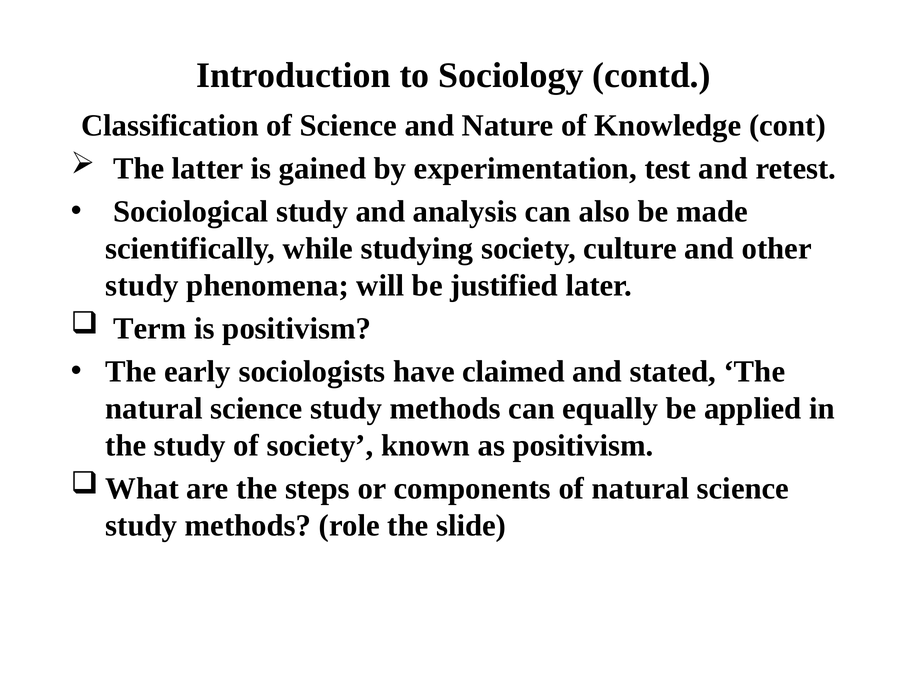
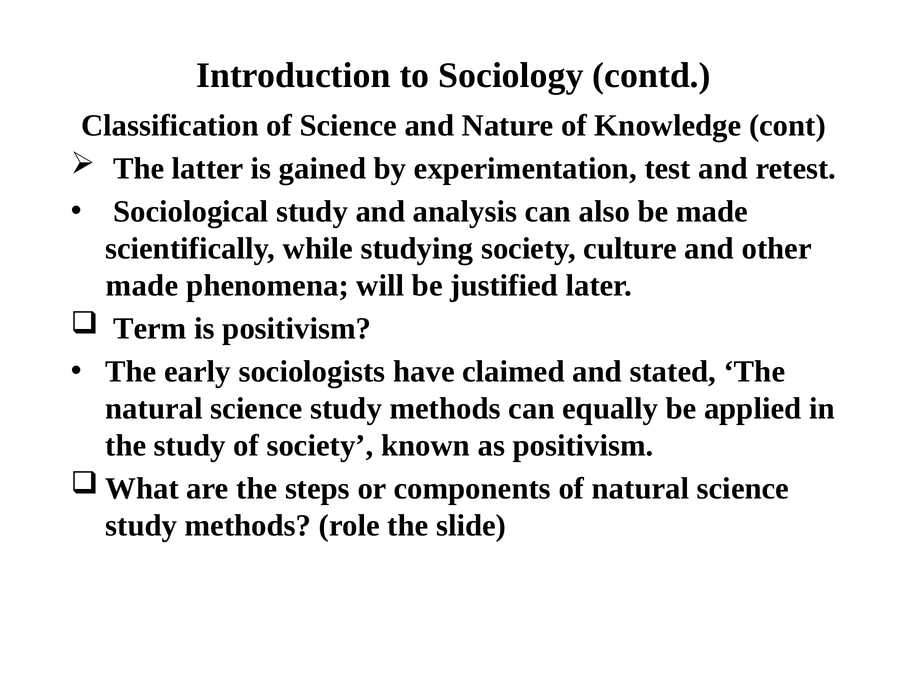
study at (142, 285): study -> made
